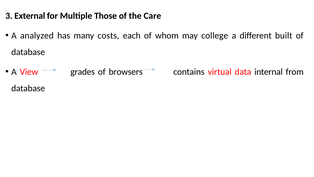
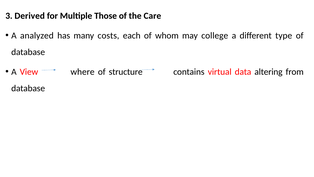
External: External -> Derived
built: built -> type
grades: grades -> where
browsers: browsers -> structure
internal: internal -> altering
